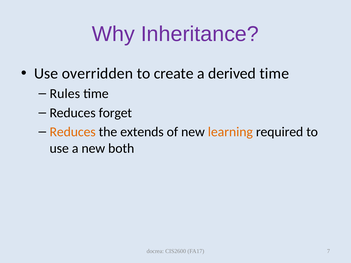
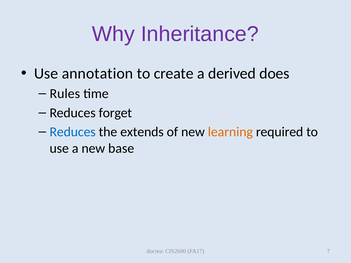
overridden: overridden -> annotation
derived time: time -> does
Reduces at (73, 132) colour: orange -> blue
both: both -> base
